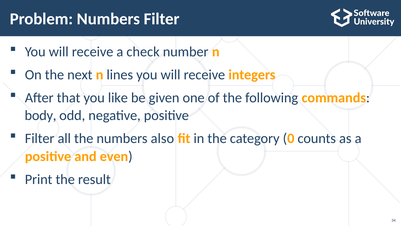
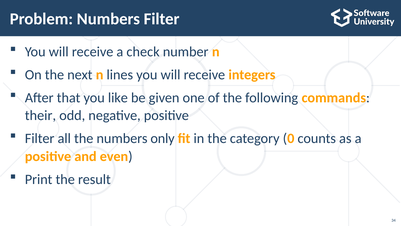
body: body -> their
also: also -> only
